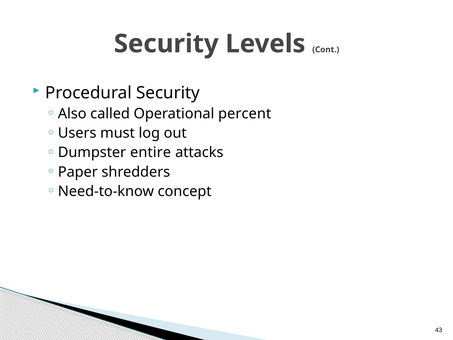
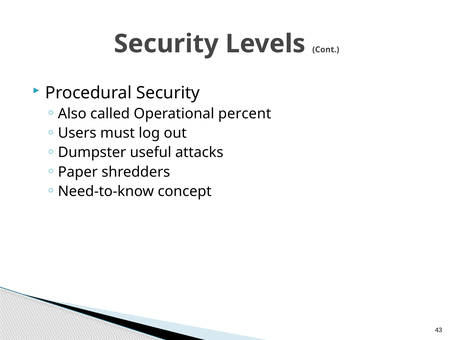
entire: entire -> useful
